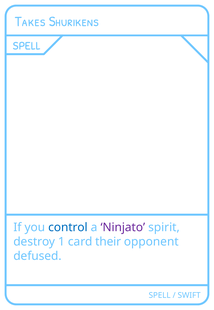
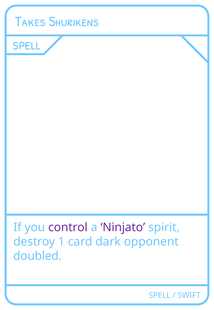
control colour: blue -> purple
their: their -> dark
defused: defused -> doubled
